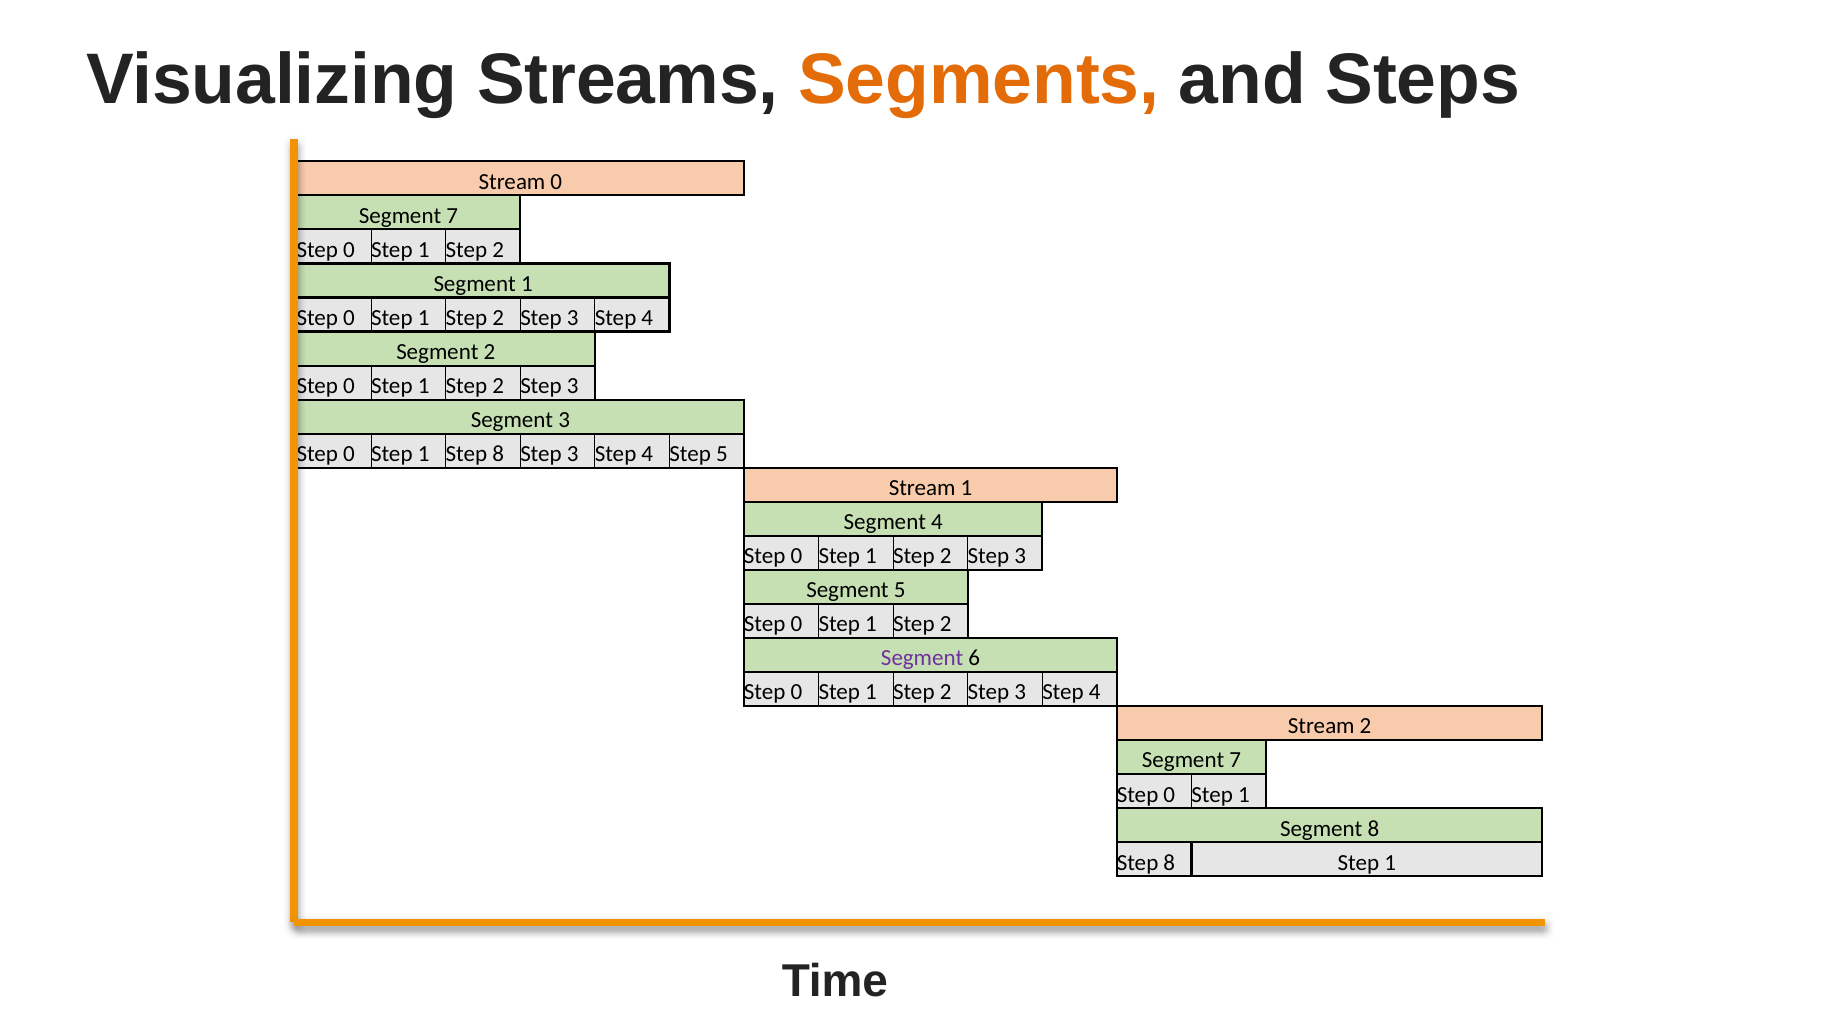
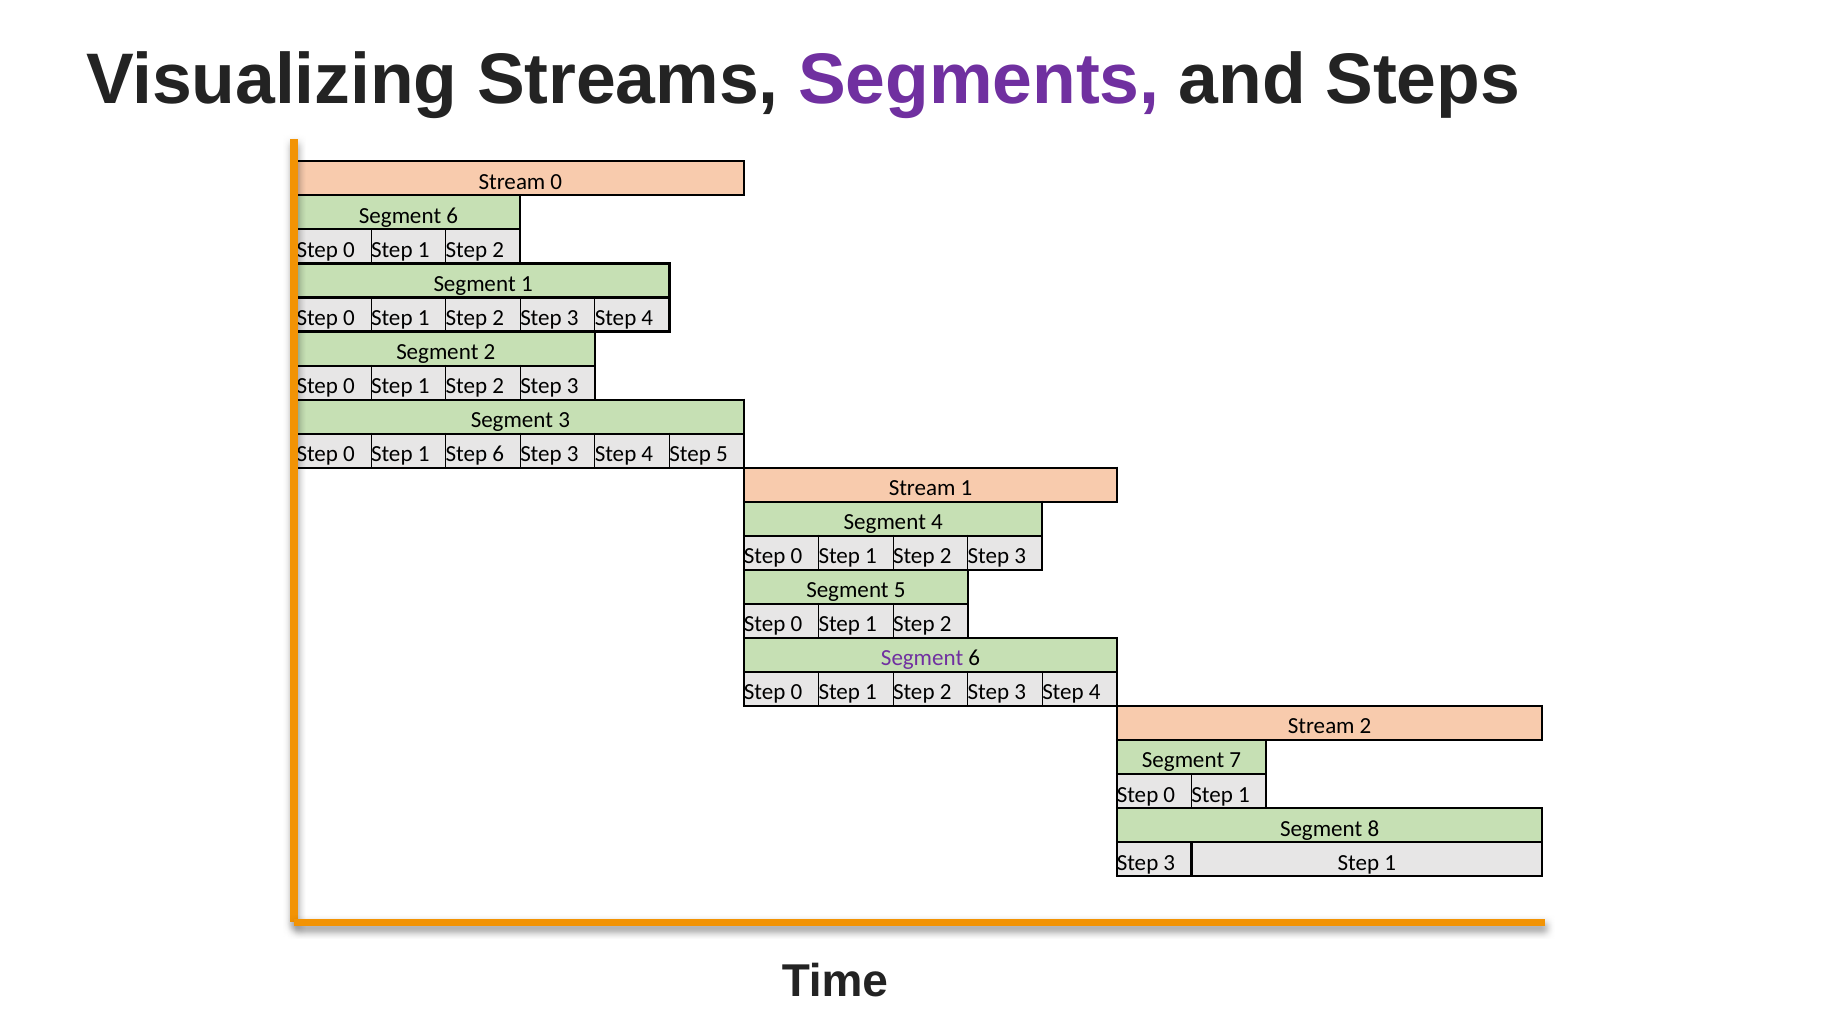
Segments colour: orange -> purple
7 at (452, 216): 7 -> 6
1 Step 8: 8 -> 6
8 at (1169, 862): 8 -> 3
